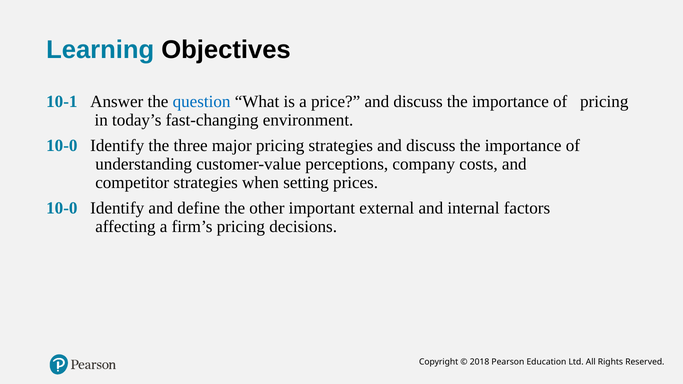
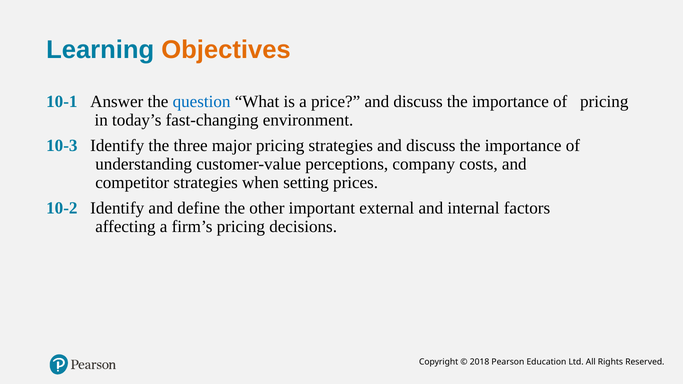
Objectives colour: black -> orange
10-0 at (62, 146): 10-0 -> 10-3
10-0 at (62, 208): 10-0 -> 10-2
